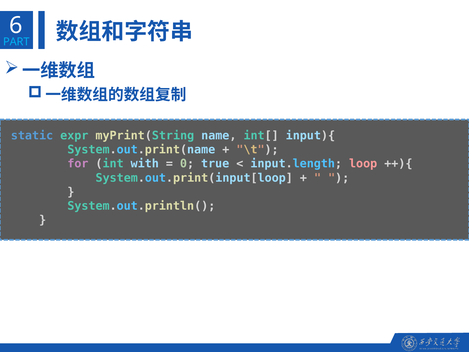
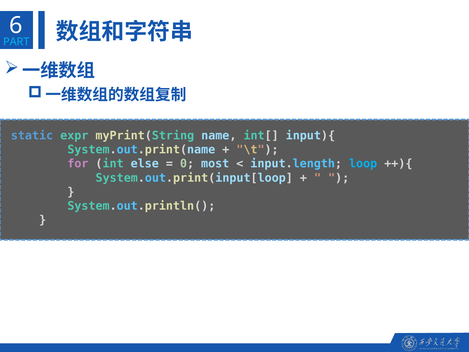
with: with -> else
true: true -> most
loop colour: pink -> light blue
